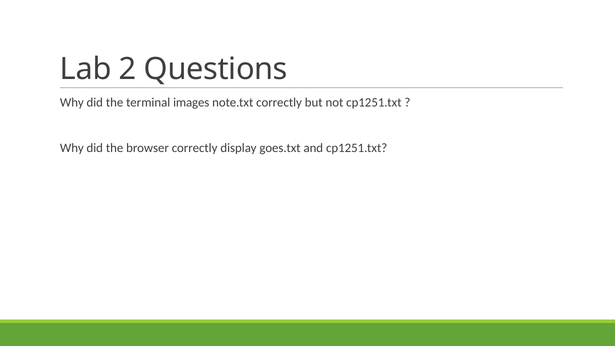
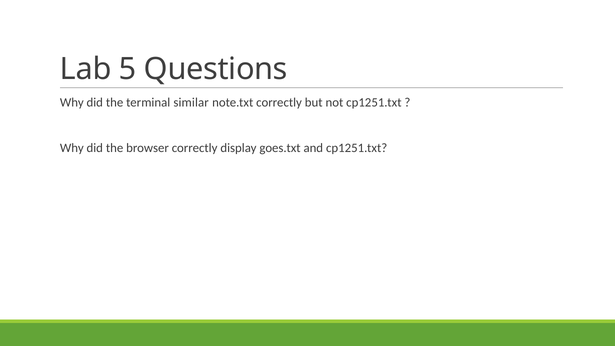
2: 2 -> 5
images: images -> similar
